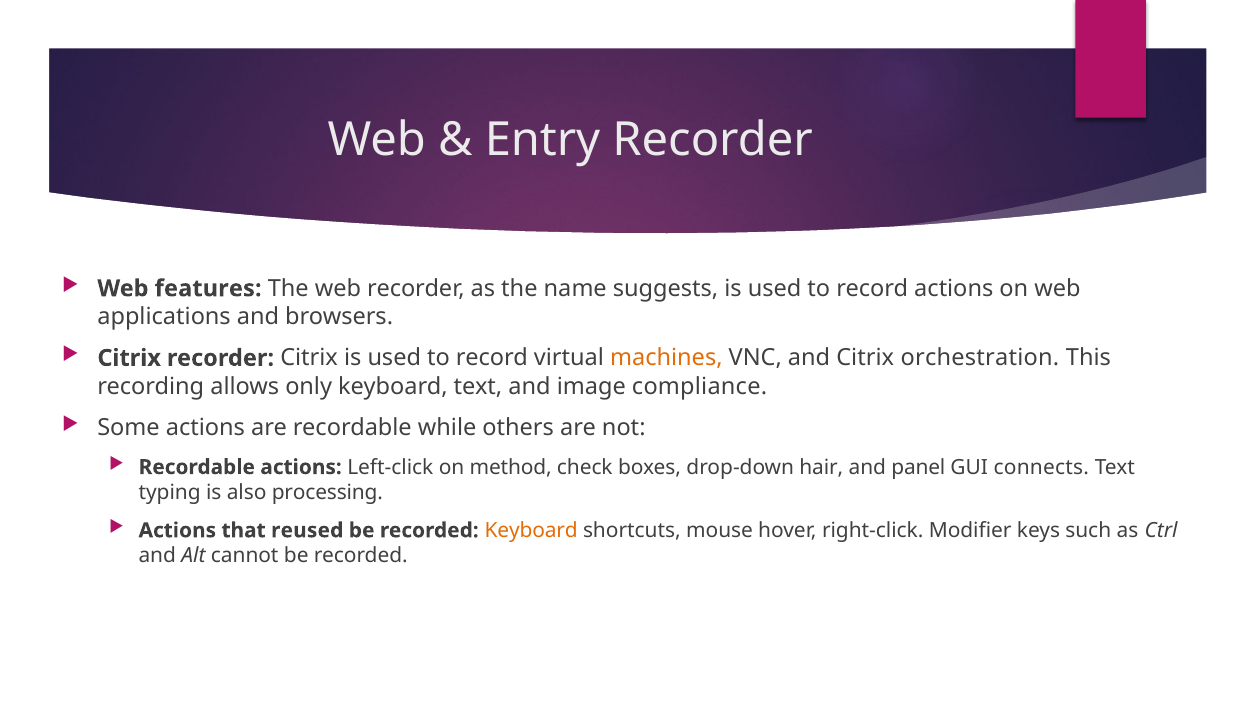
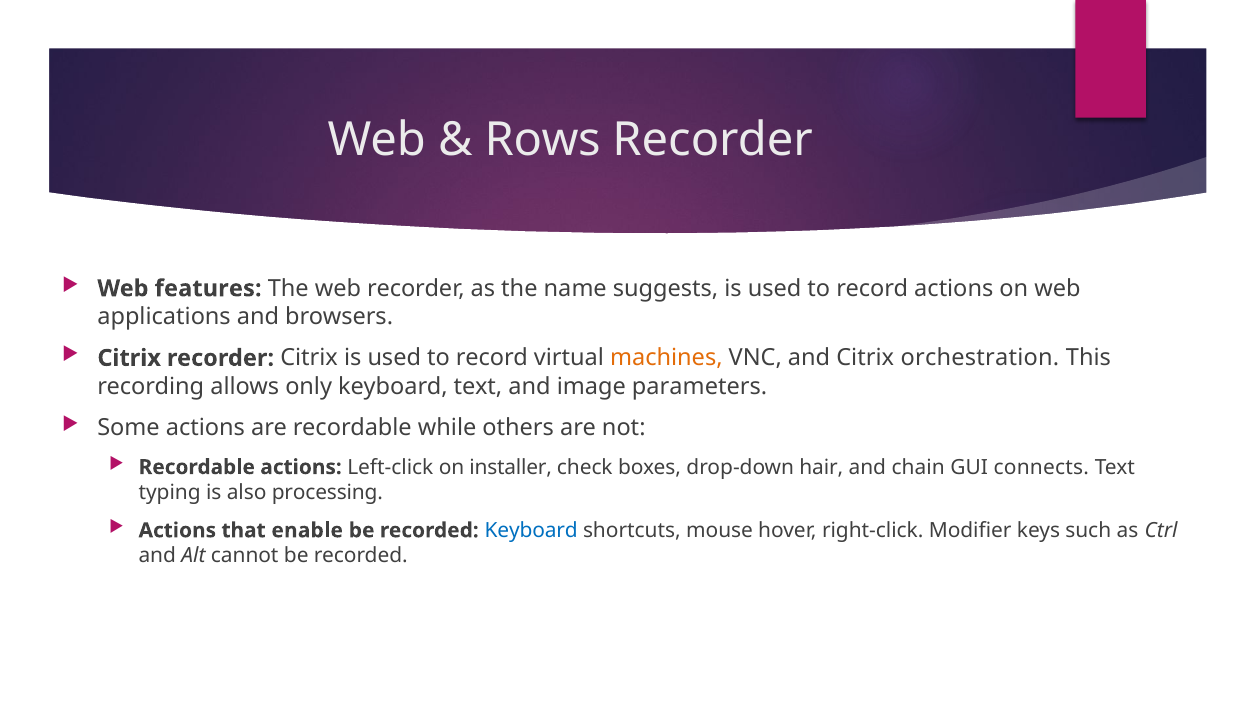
Entry: Entry -> Rows
compliance: compliance -> parameters
method: method -> installer
panel: panel -> chain
reused: reused -> enable
Keyboard at (531, 531) colour: orange -> blue
